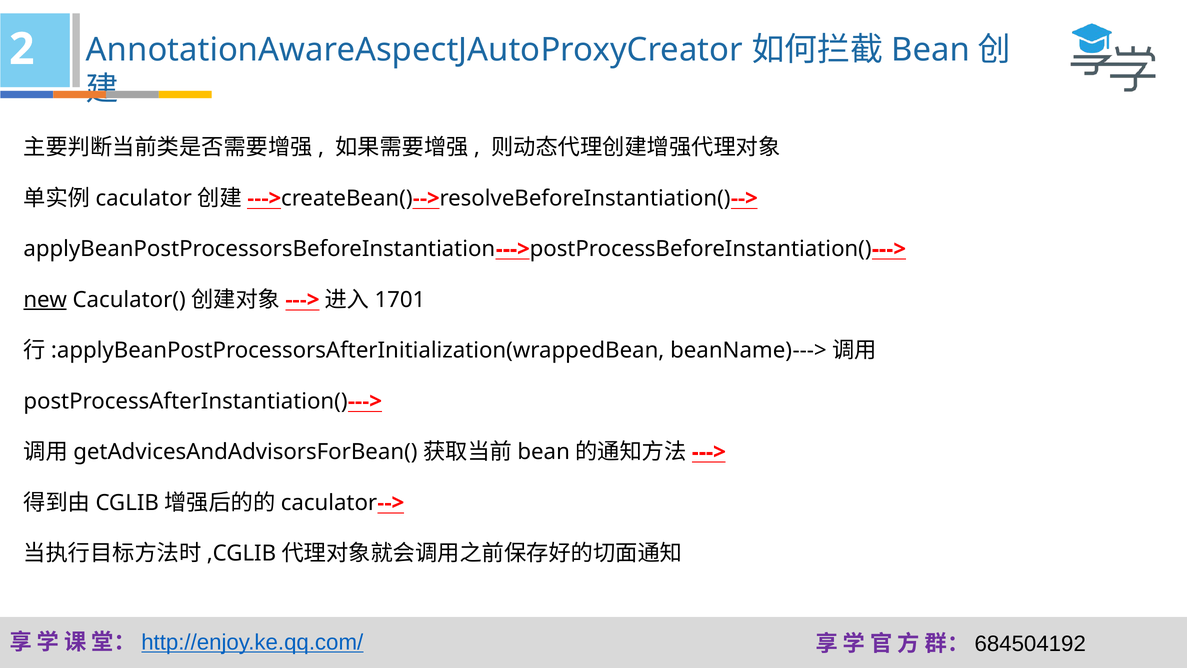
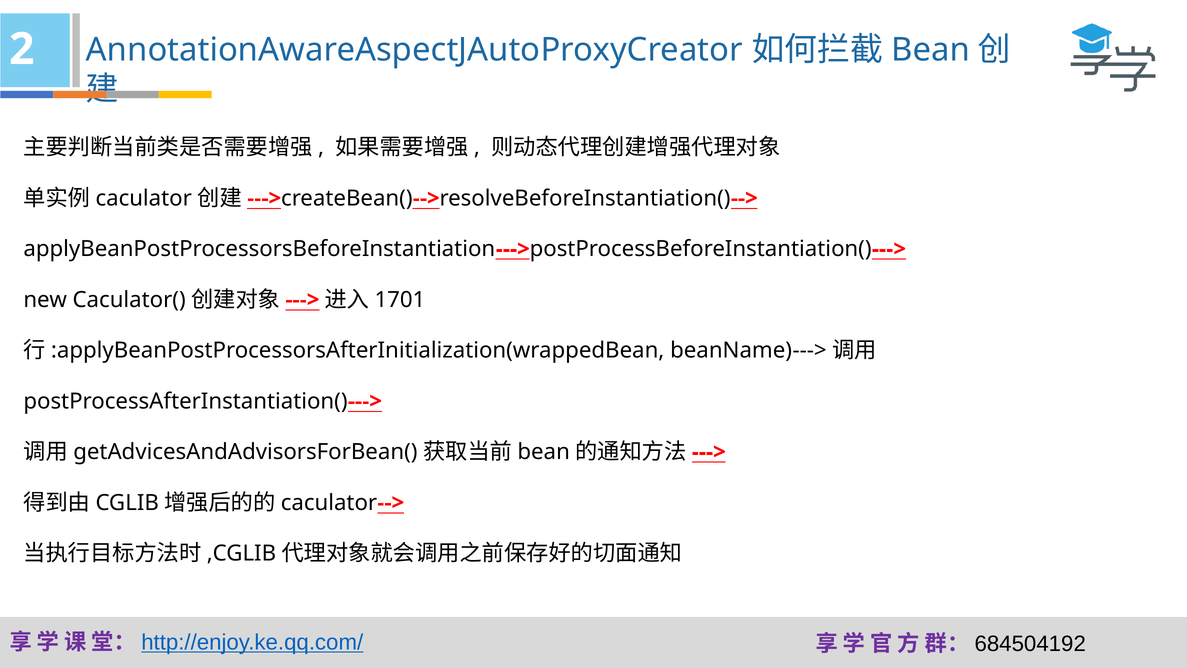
new underline: present -> none
